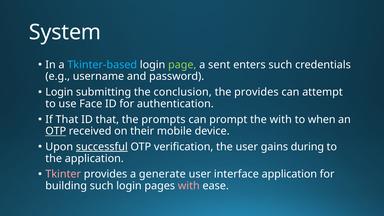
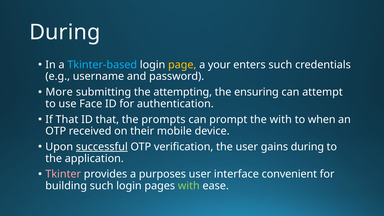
System at (65, 32): System -> During
page colour: light green -> yellow
sent: sent -> your
Login at (59, 92): Login -> More
conclusion: conclusion -> attempting
the provides: provides -> ensuring
OTP at (56, 131) underline: present -> none
generate: generate -> purposes
interface application: application -> convenient
with at (189, 186) colour: pink -> light green
